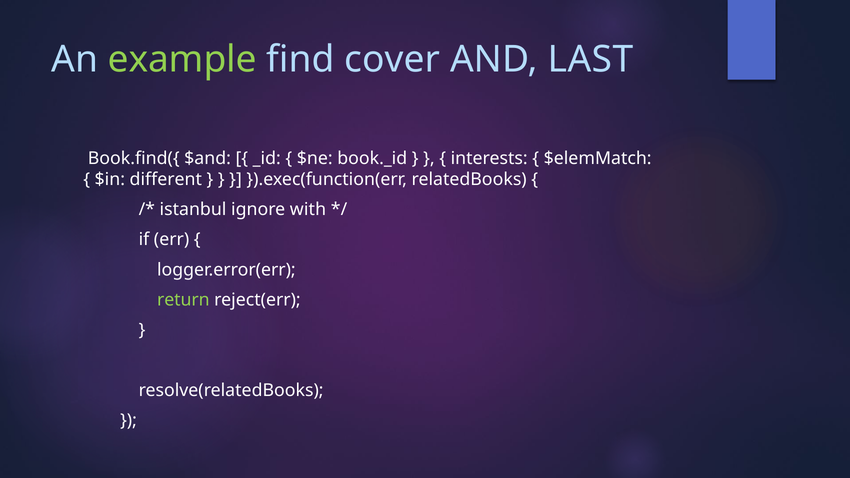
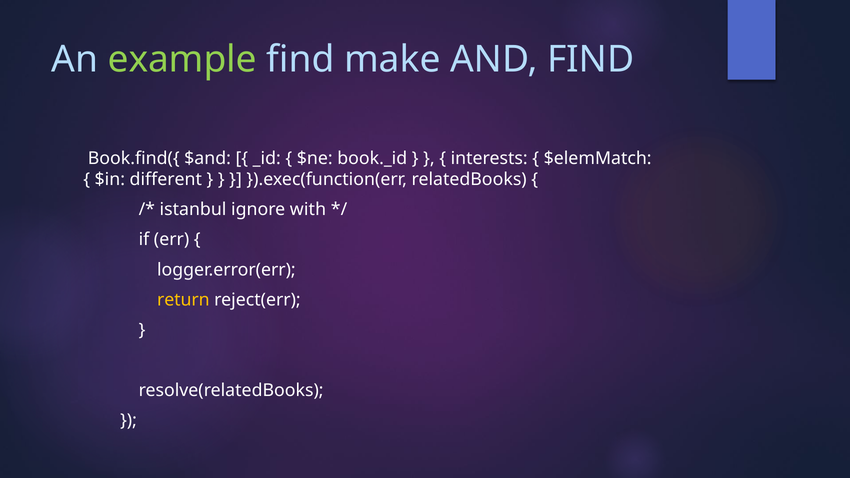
cover: cover -> make
AND LAST: LAST -> FIND
return colour: light green -> yellow
